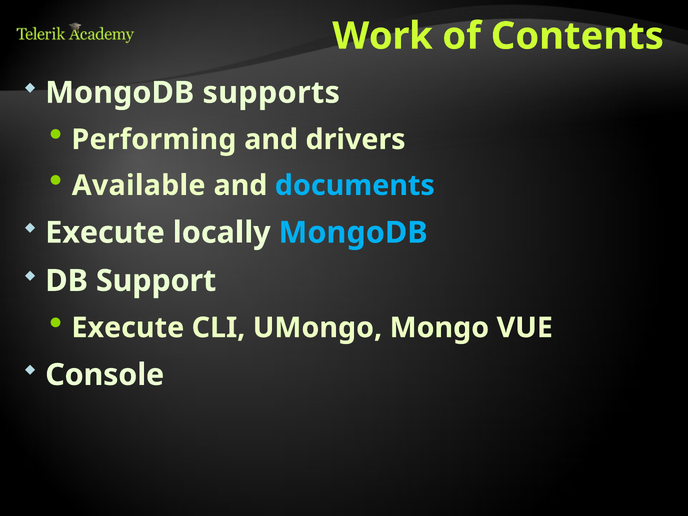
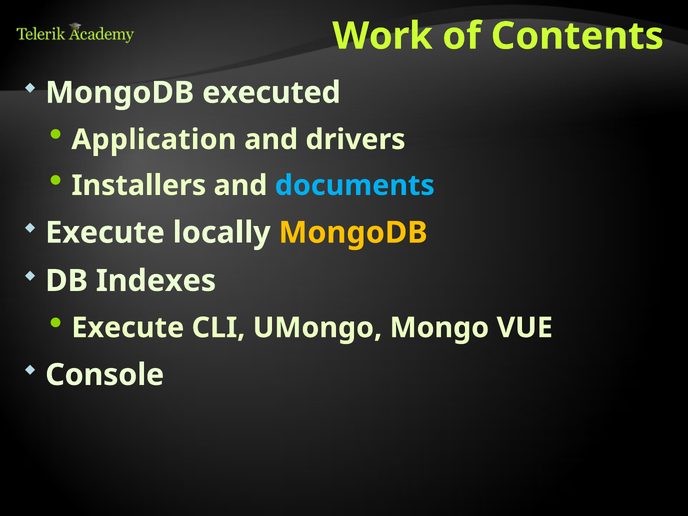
supports: supports -> executed
Performing: Performing -> Application
Available: Available -> Installers
MongoDB at (353, 233) colour: light blue -> yellow
Support: Support -> Indexes
